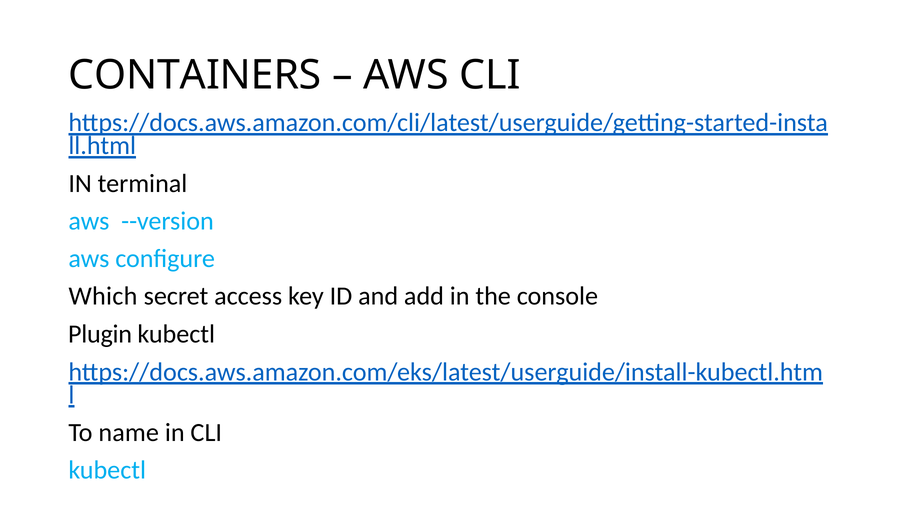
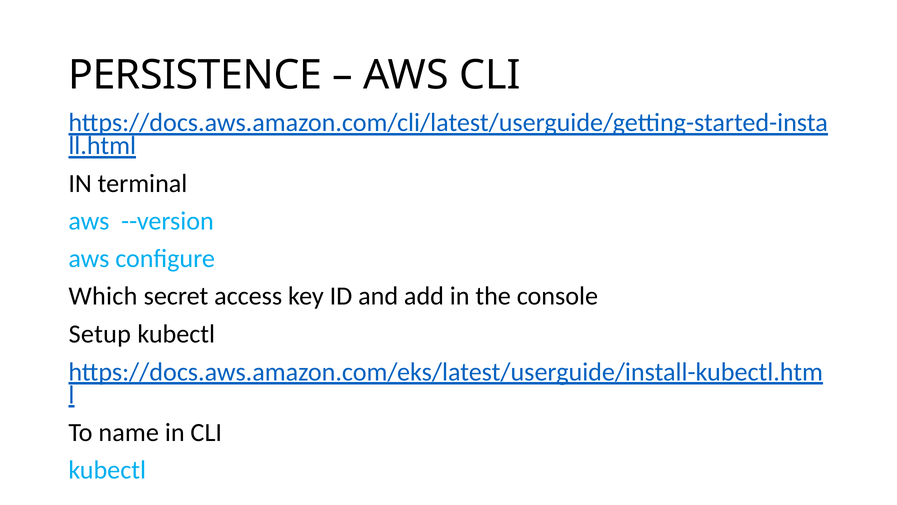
CONTAINERS: CONTAINERS -> PERSISTENCE
Plugin: Plugin -> Setup
